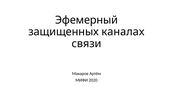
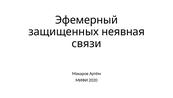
каналах: каналах -> неявная
